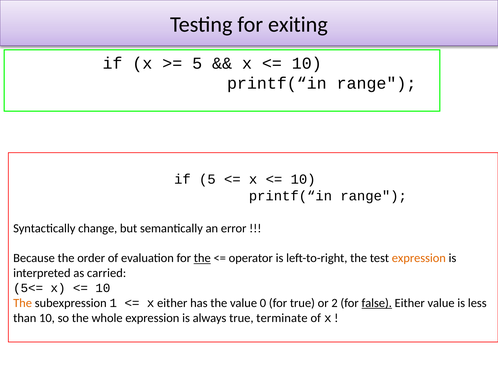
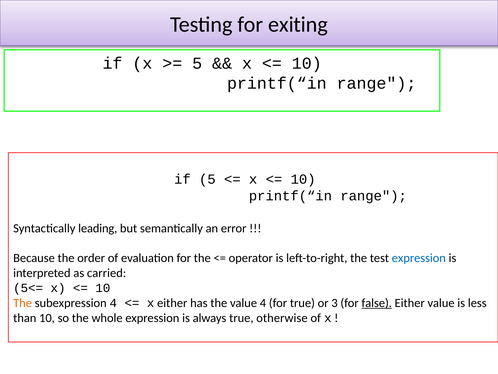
change: change -> leading
the at (202, 258) underline: present -> none
expression at (419, 258) colour: orange -> blue
subexpression 1: 1 -> 4
value 0: 0 -> 4
2: 2 -> 3
terminate: terminate -> otherwise
